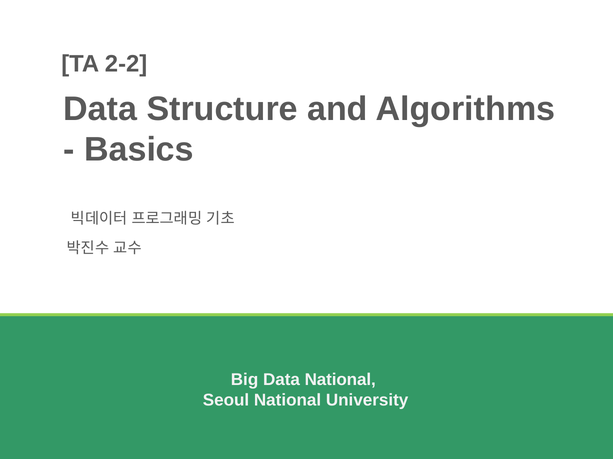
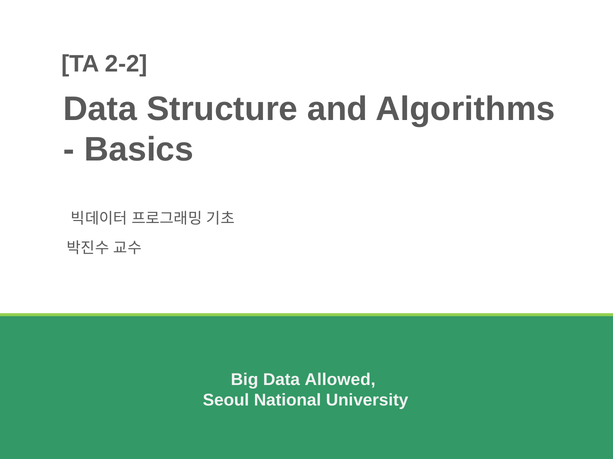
Data National: National -> Allowed
